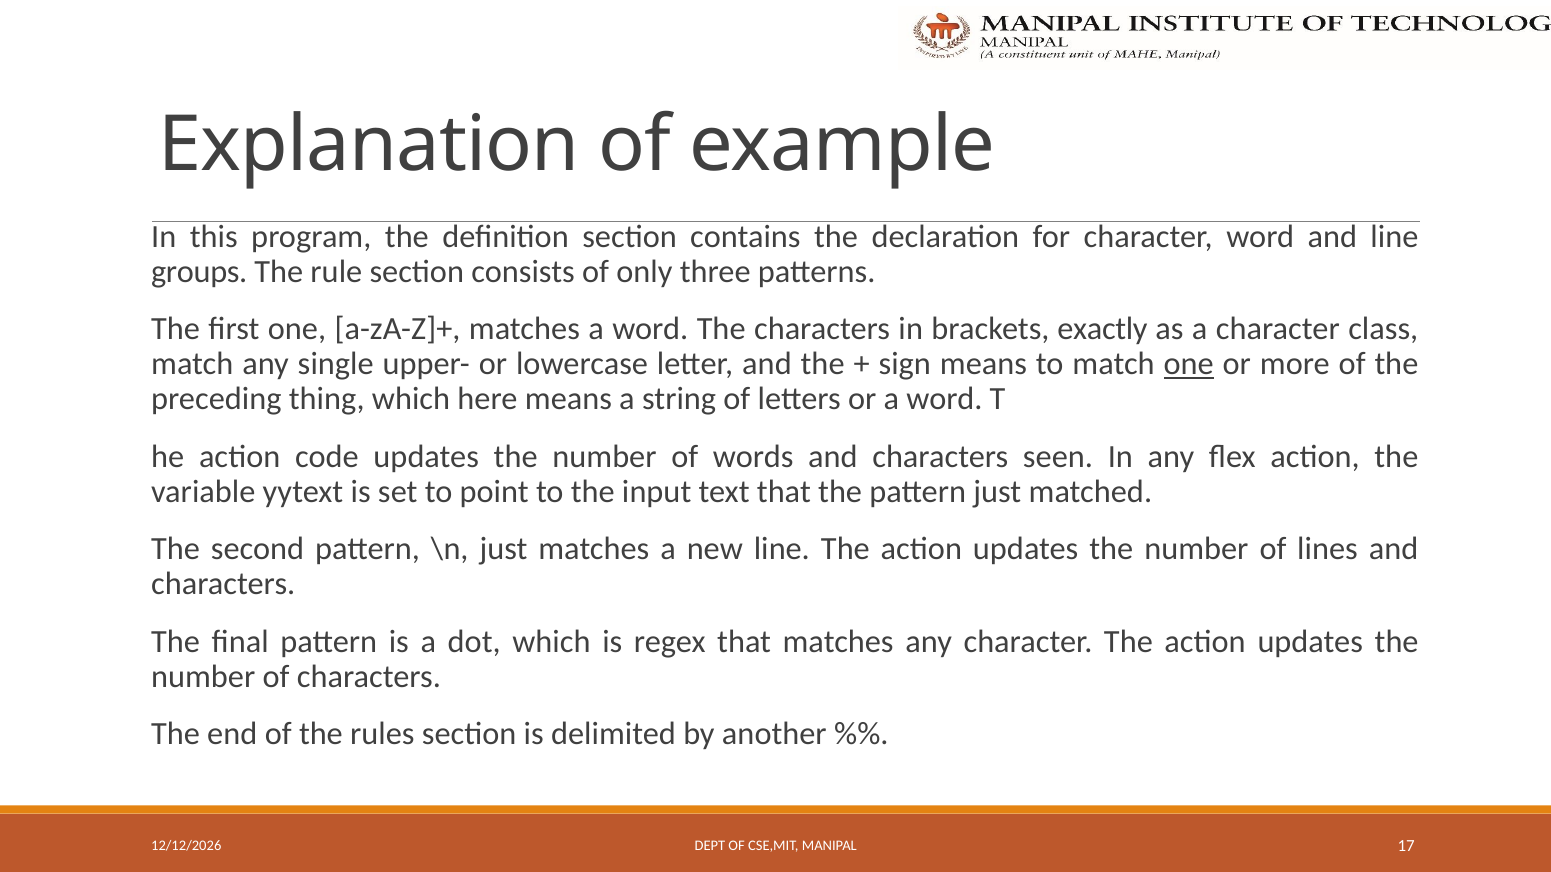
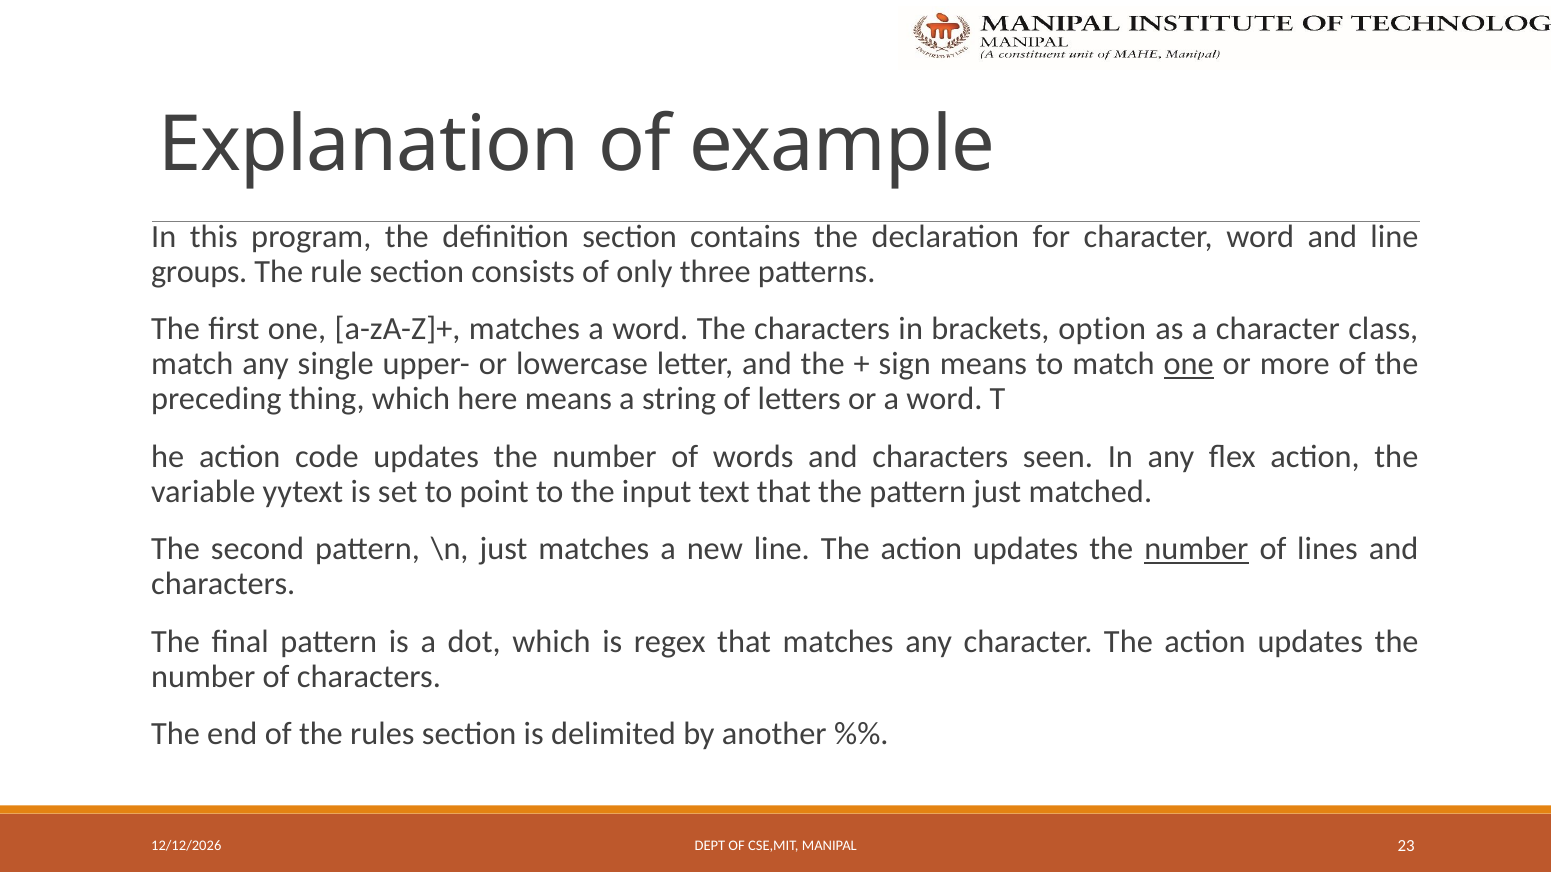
exactly: exactly -> option
number at (1196, 549) underline: none -> present
17: 17 -> 23
